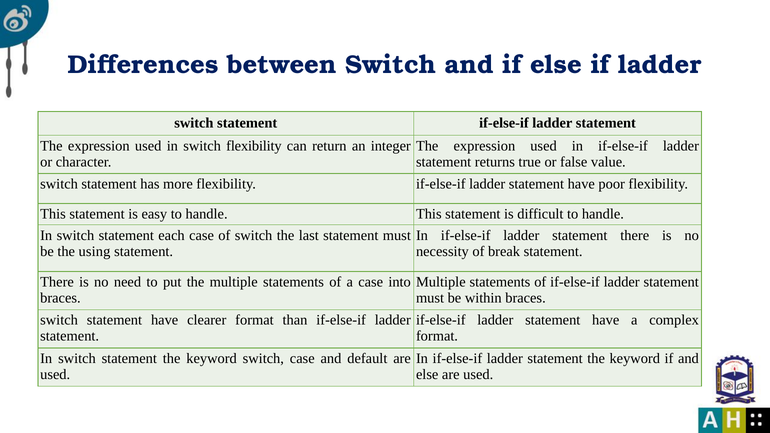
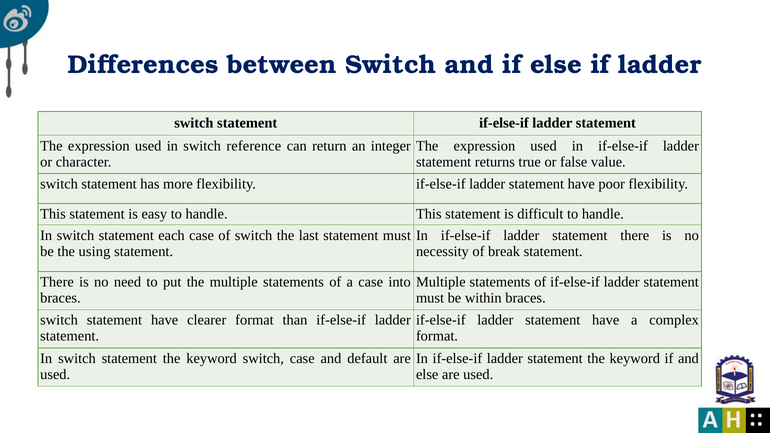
switch flexibility: flexibility -> reference
